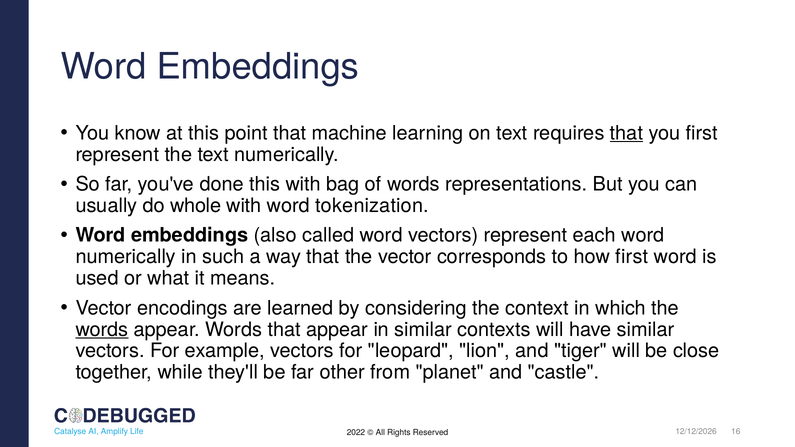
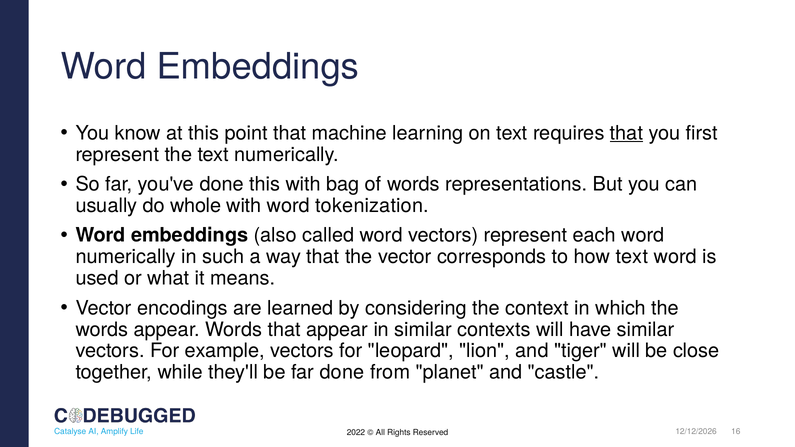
how first: first -> text
words at (102, 330) underline: present -> none
far other: other -> done
